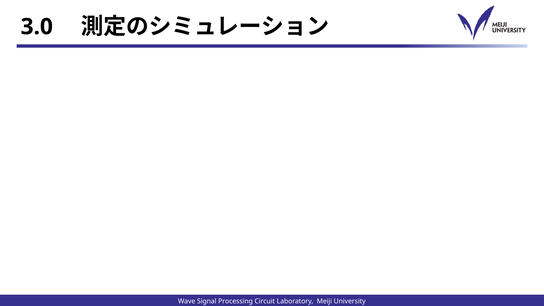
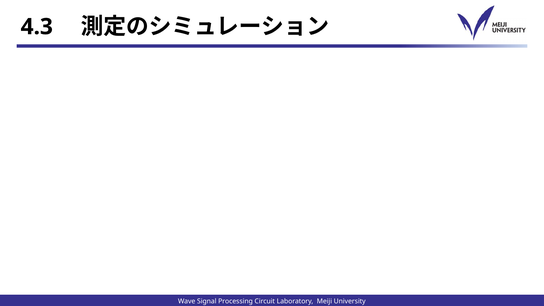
3.0: 3.0 -> 4.3
